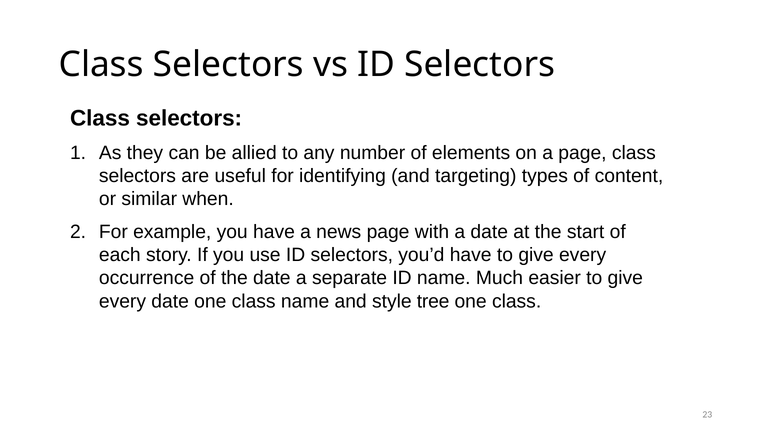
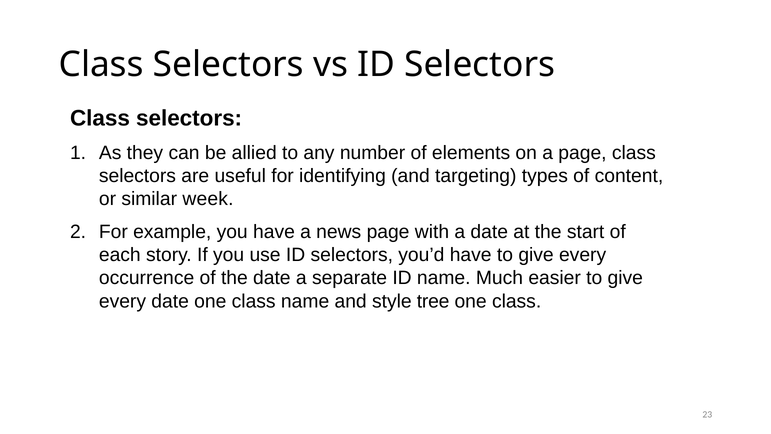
when: when -> week
